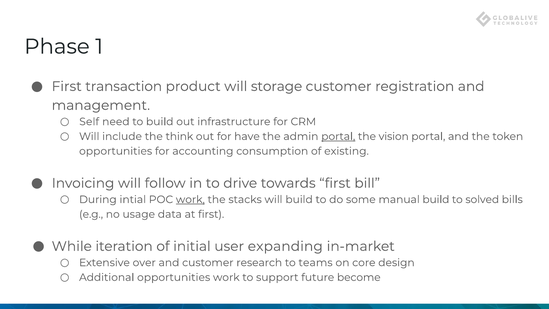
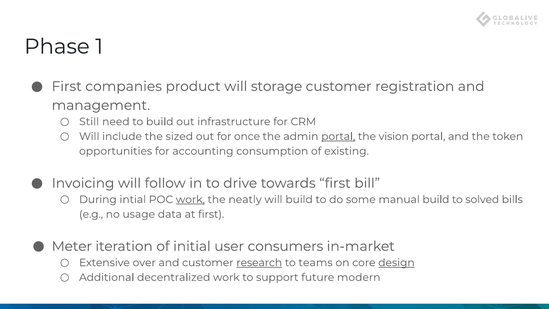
transaction: transaction -> companies
Self: Self -> Still
think: think -> sized
have: have -> once
stacks: stacks -> neatly
While: While -> Meter
expanding: expanding -> consumers
research underline: none -> present
design underline: none -> present
Additional opportunities: opportunities -> decentralized
become: become -> modern
